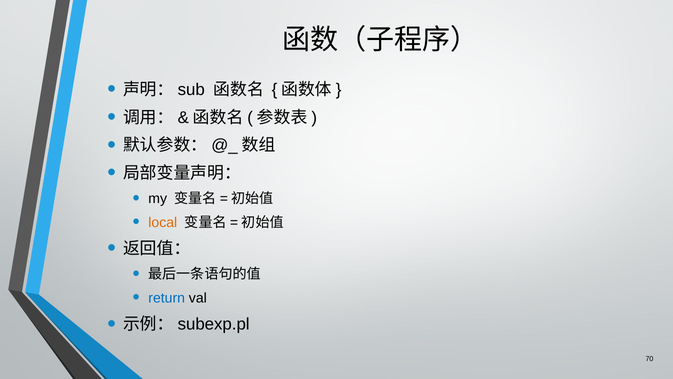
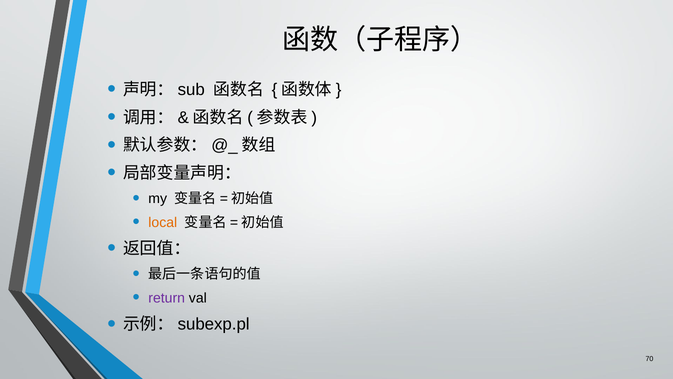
return colour: blue -> purple
